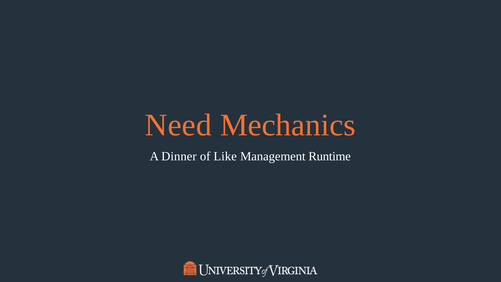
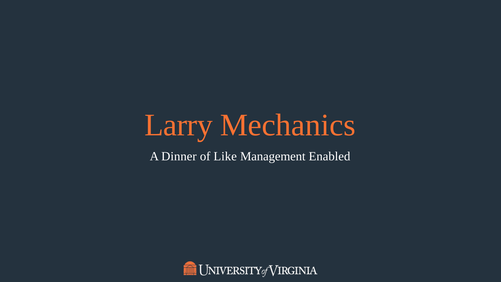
Need: Need -> Larry
Runtime: Runtime -> Enabled
